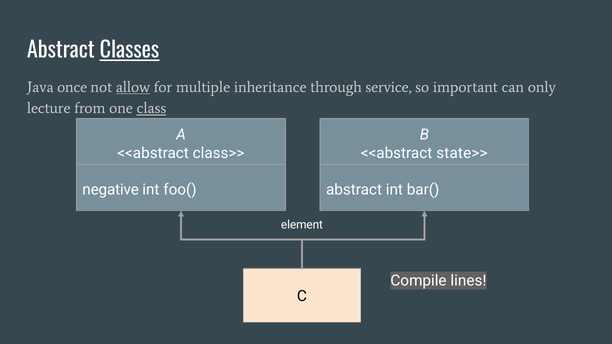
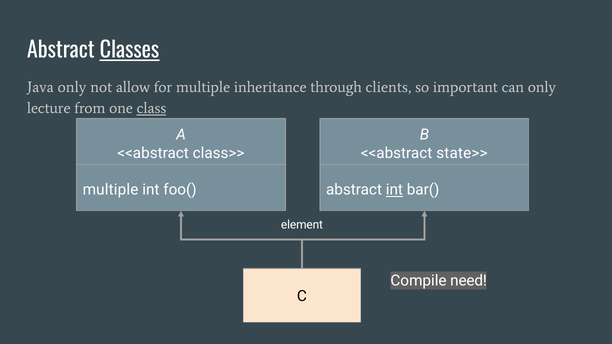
Java once: once -> only
allow underline: present -> none
service: service -> clients
negative at (111, 190): negative -> multiple
int at (394, 190) underline: none -> present
lines: lines -> need
